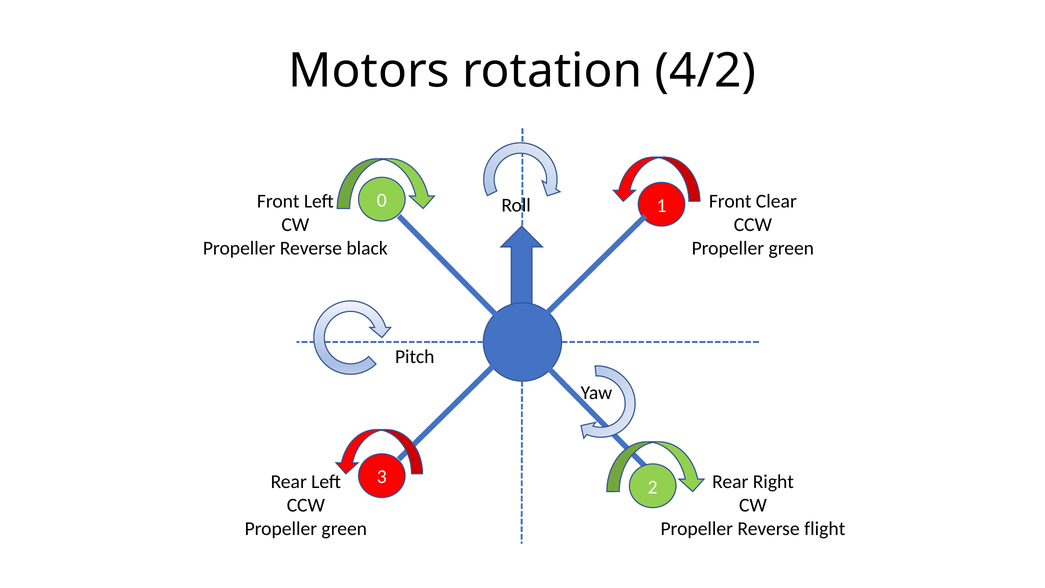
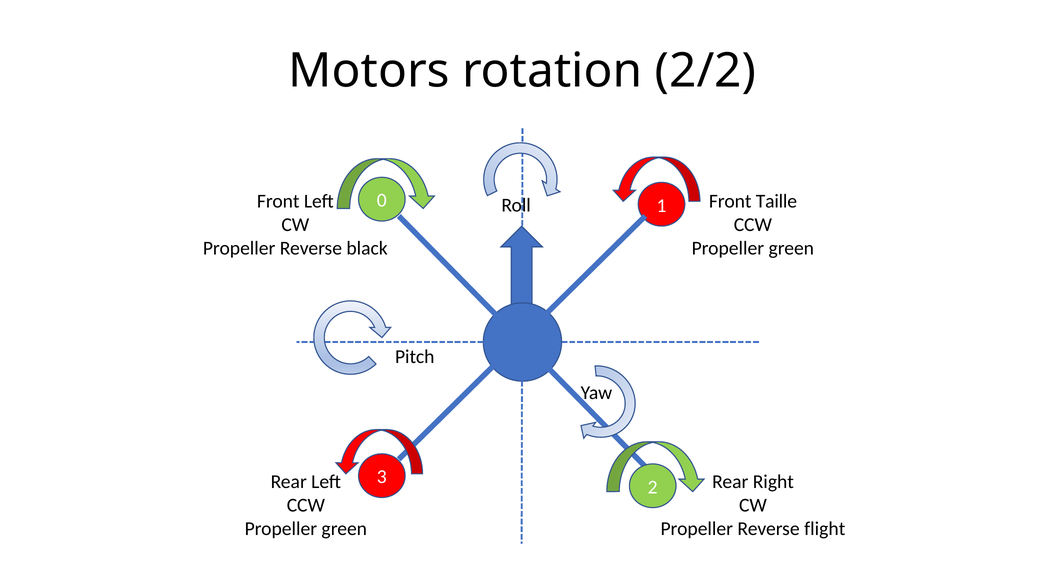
4/2: 4/2 -> 2/2
Clear: Clear -> Taille
